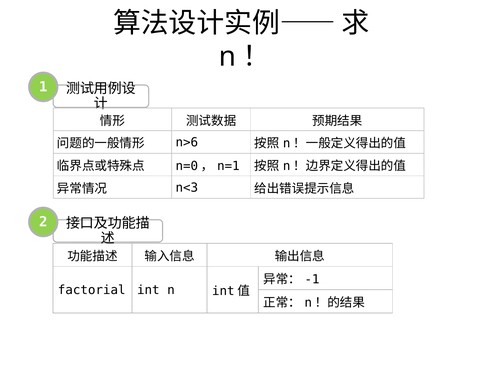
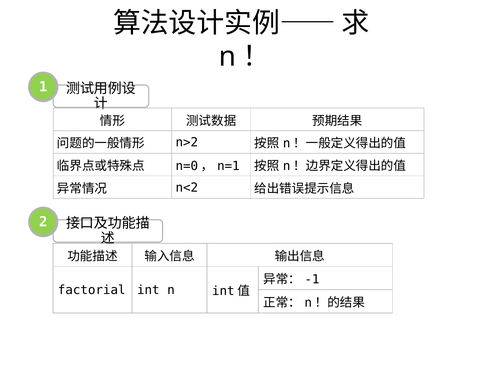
n>6: n>6 -> n>2
n<3: n<3 -> n<2
